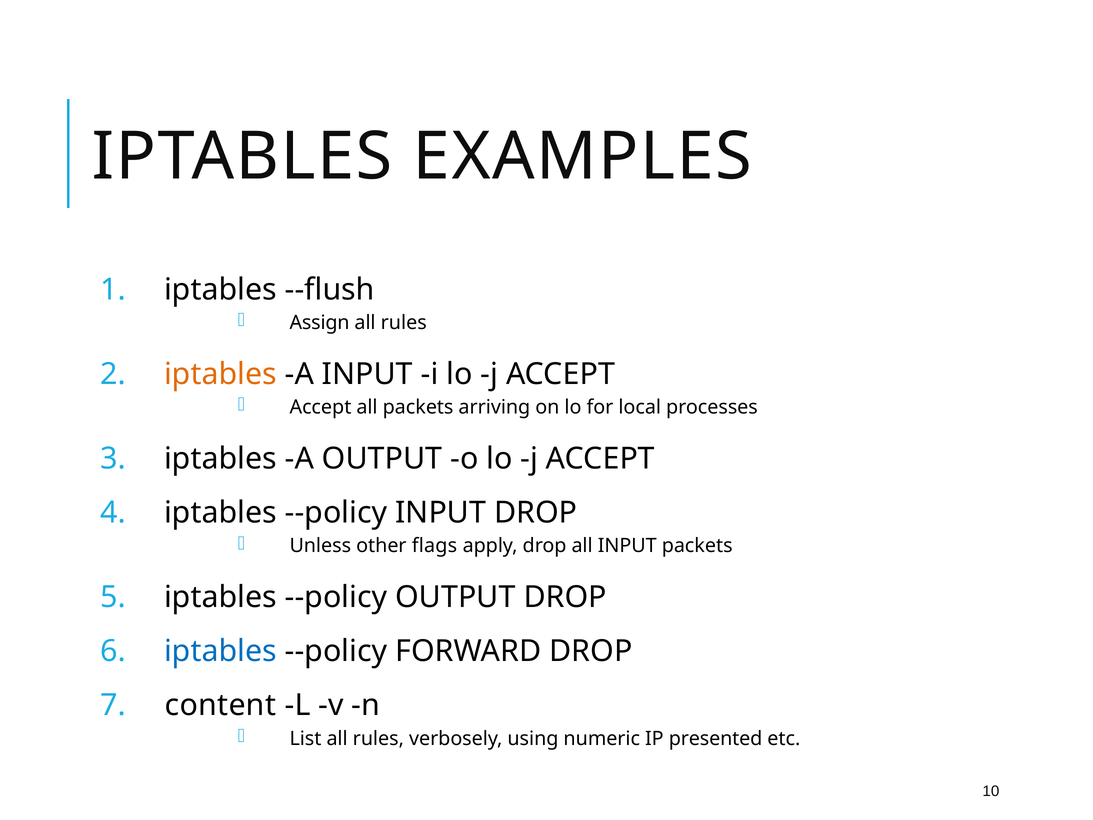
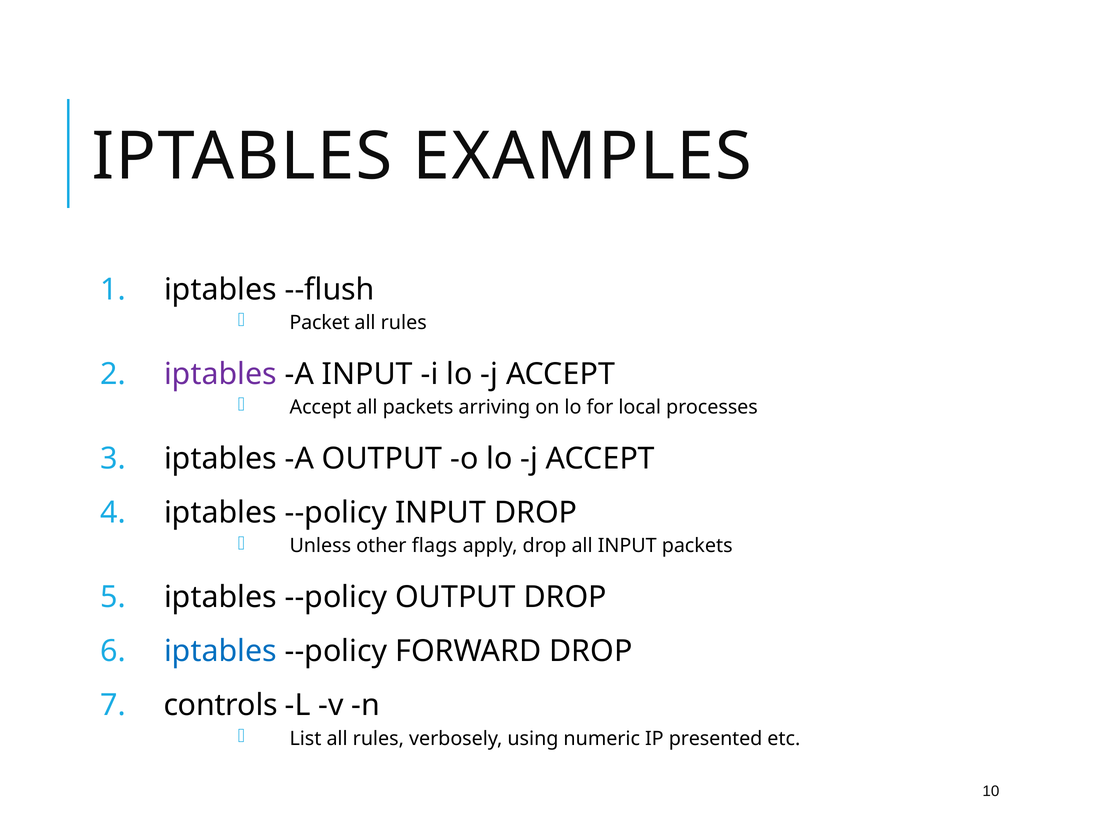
Assign: Assign -> Packet
iptables at (220, 374) colour: orange -> purple
content: content -> controls
